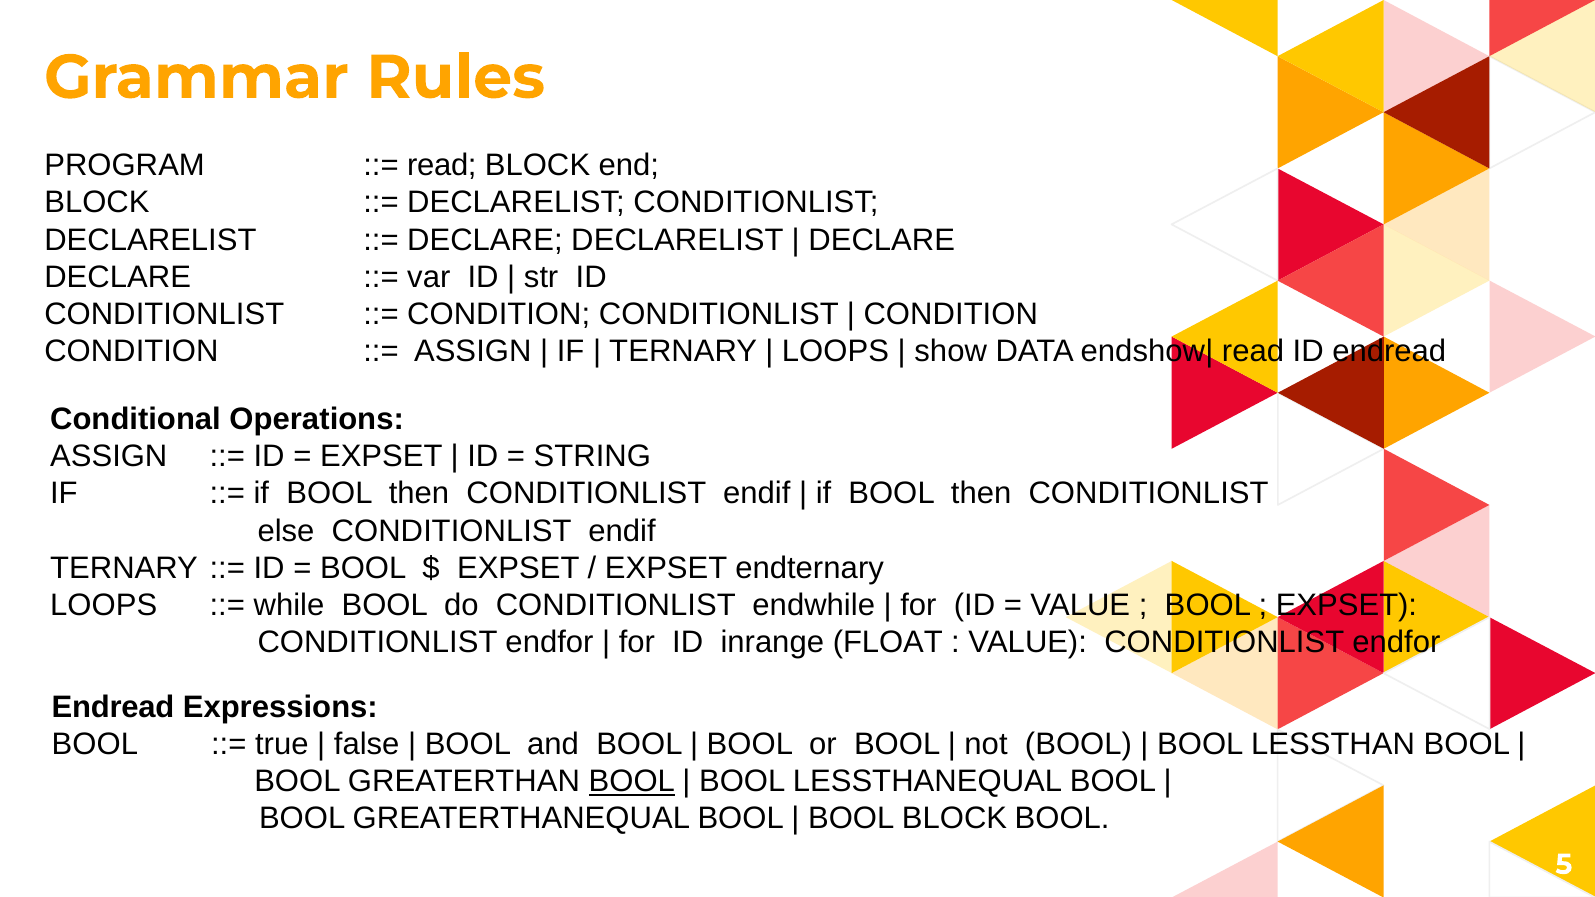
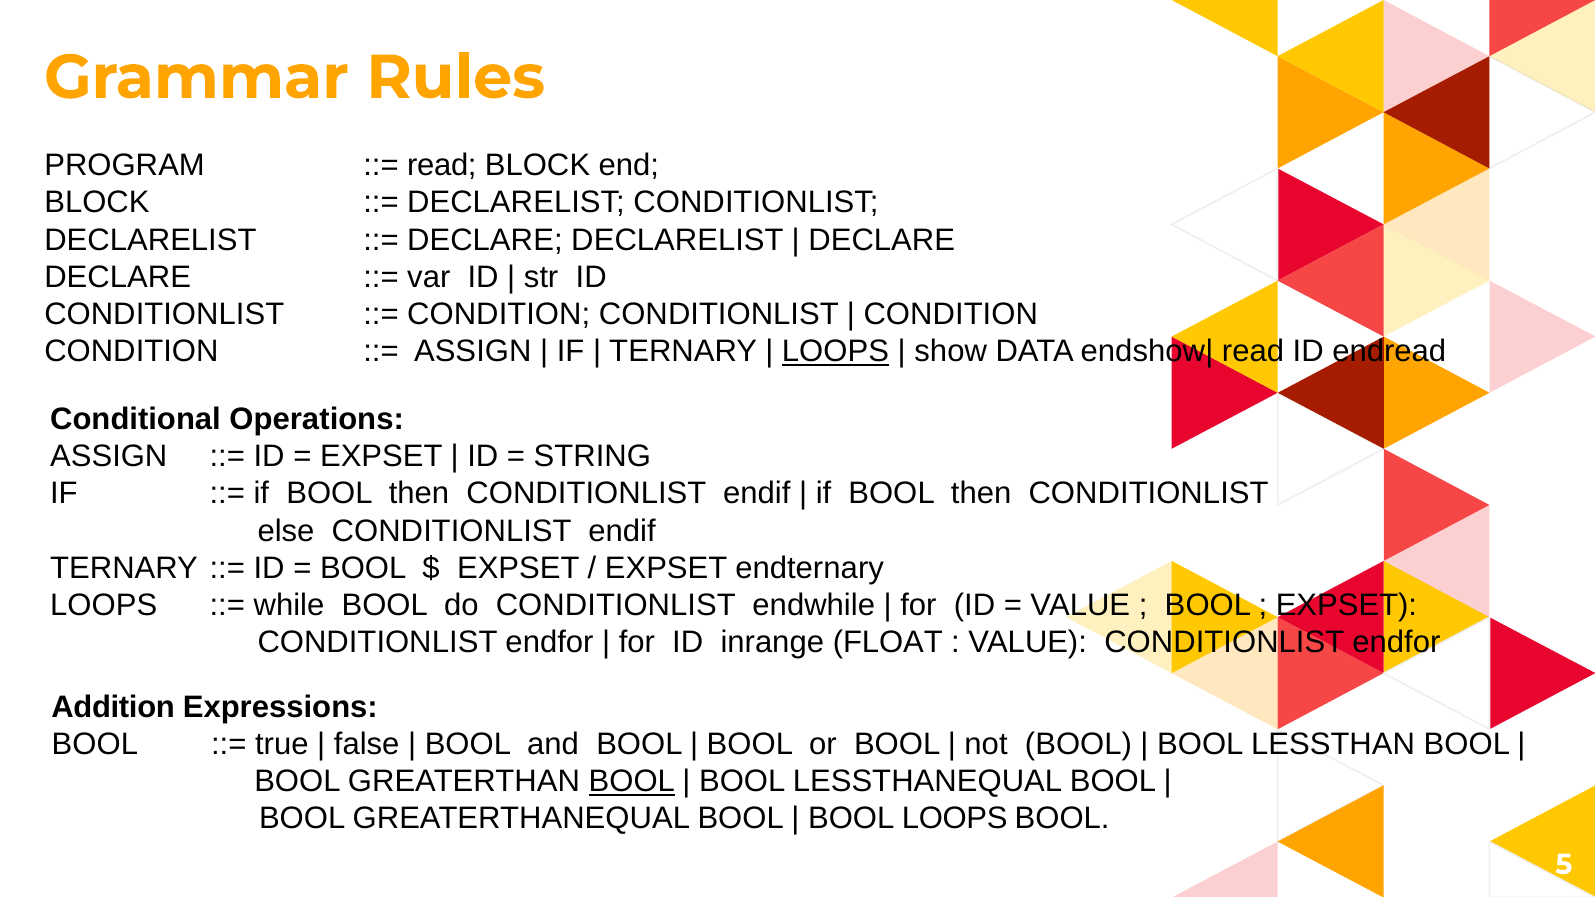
LOOPS at (835, 352) underline: none -> present
Endread at (113, 707): Endread -> Addition
BOOL BLOCK: BLOCK -> LOOPS
